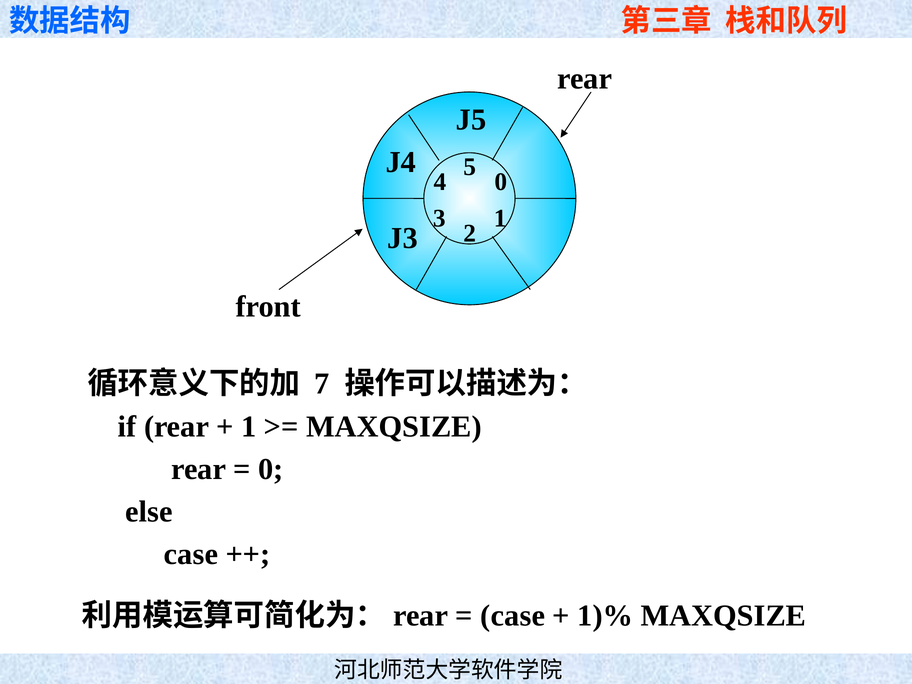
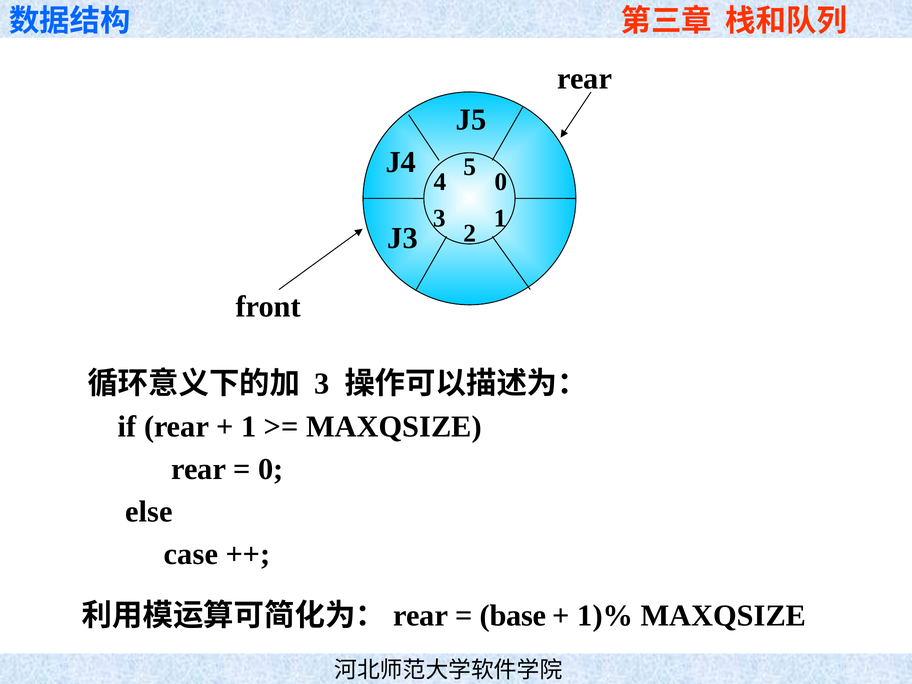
7 at (322, 384): 7 -> 3
case at (513, 616): case -> base
